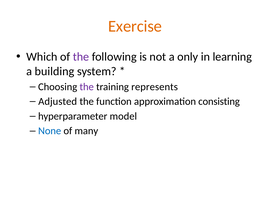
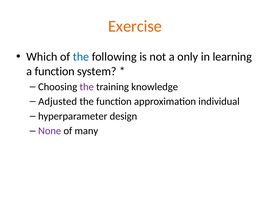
the at (81, 57) colour: purple -> blue
a building: building -> function
represents: represents -> knowledge
consisting: consisting -> individual
model: model -> design
None colour: blue -> purple
